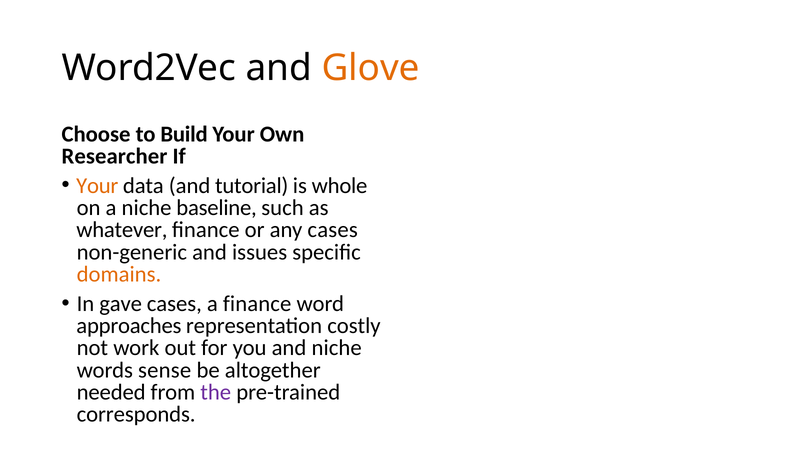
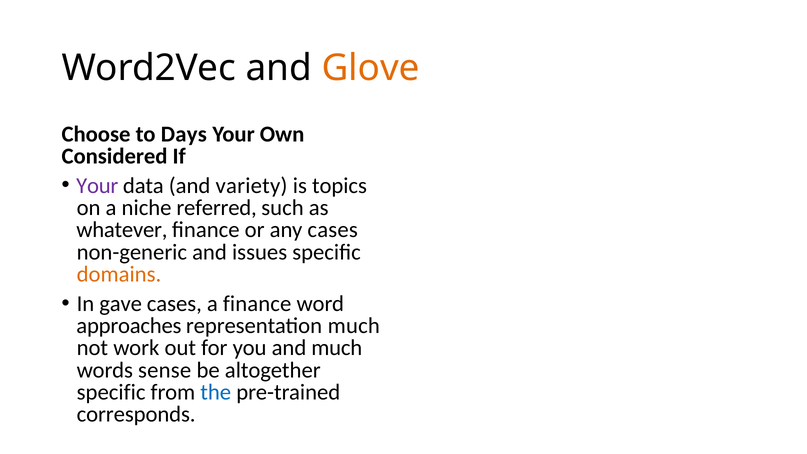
Build: Build -> Days
Researcher: Researcher -> Considered
Your at (97, 186) colour: orange -> purple
tutorial: tutorial -> variety
whole: whole -> topics
baseline: baseline -> referred
representation costly: costly -> much
and niche: niche -> much
needed at (111, 392): needed -> specific
the colour: purple -> blue
